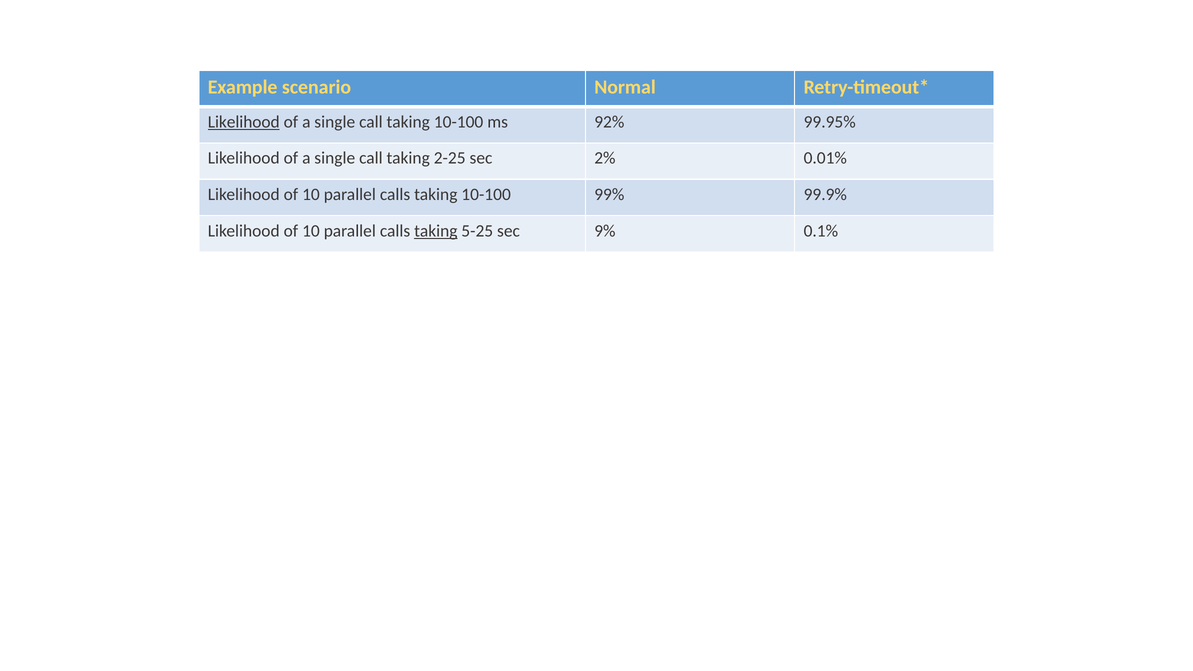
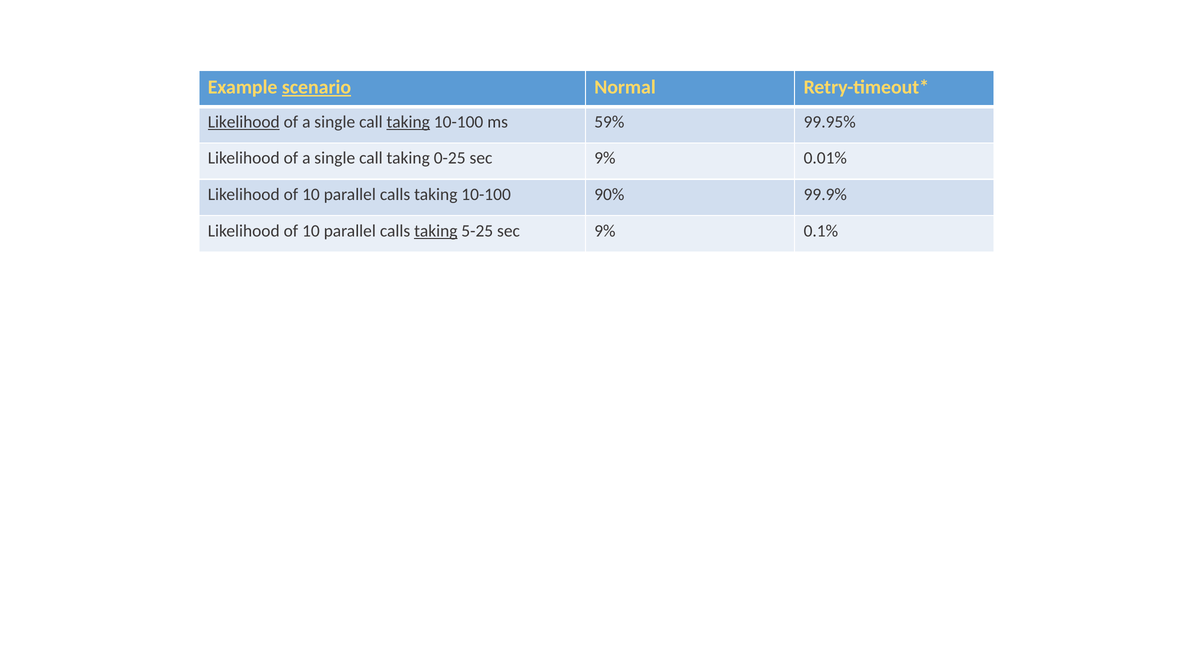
scenario underline: none -> present
taking at (408, 122) underline: none -> present
92%: 92% -> 59%
2-25: 2-25 -> 0-25
2% at (605, 158): 2% -> 9%
99%: 99% -> 90%
